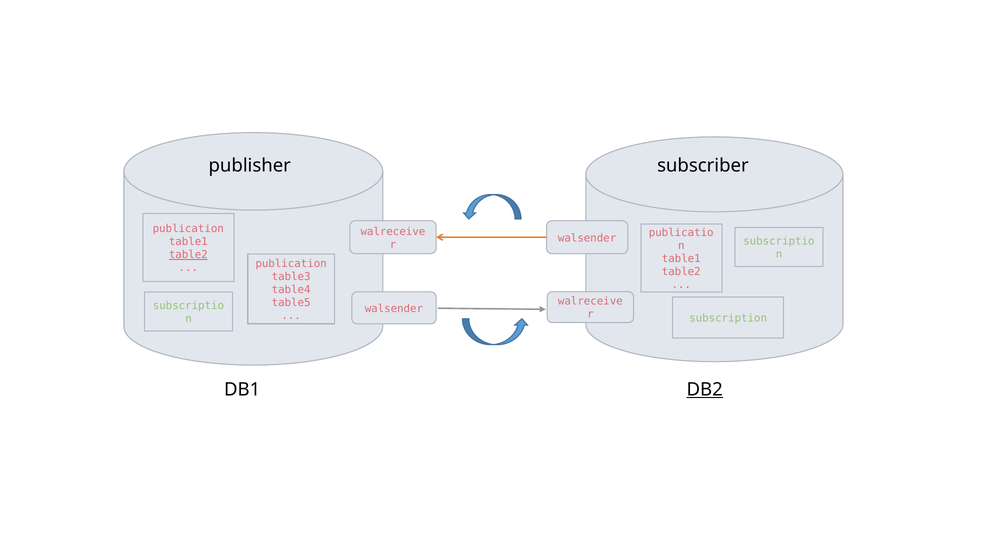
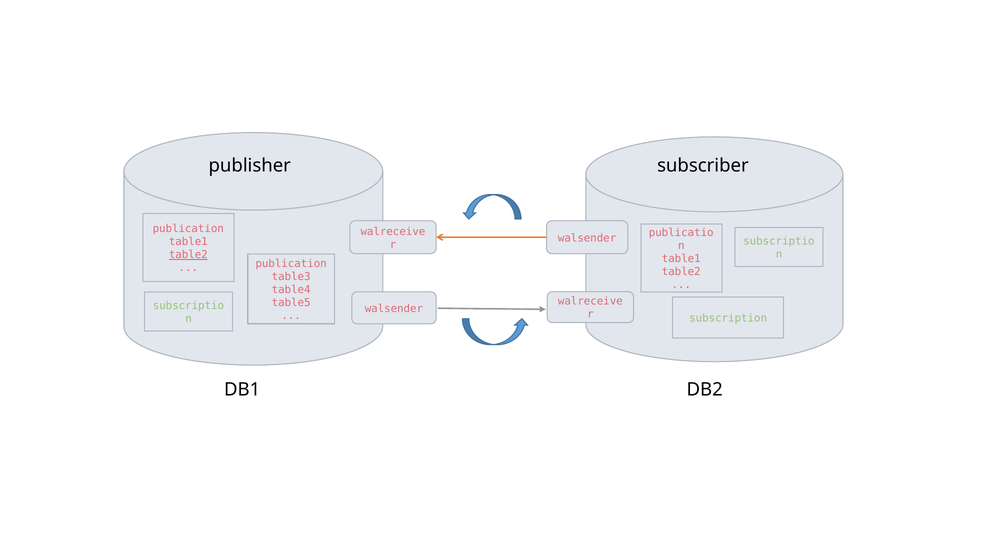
DB2 underline: present -> none
